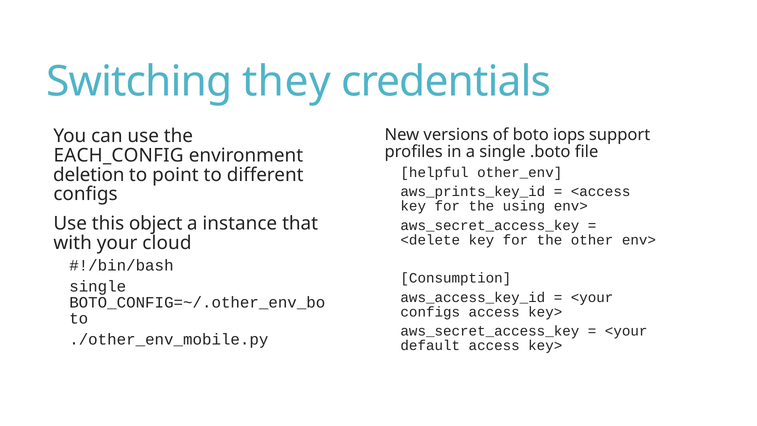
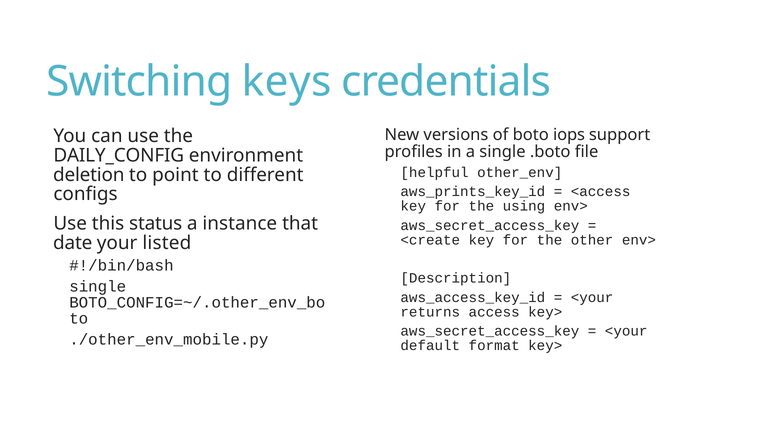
they: they -> keys
EACH_CONFIG: EACH_CONFIG -> DAILY_CONFIG
object: object -> status
<delete: <delete -> <create
with: with -> date
cloud: cloud -> listed
Consumption: Consumption -> Description
configs at (430, 312): configs -> returns
default access: access -> format
